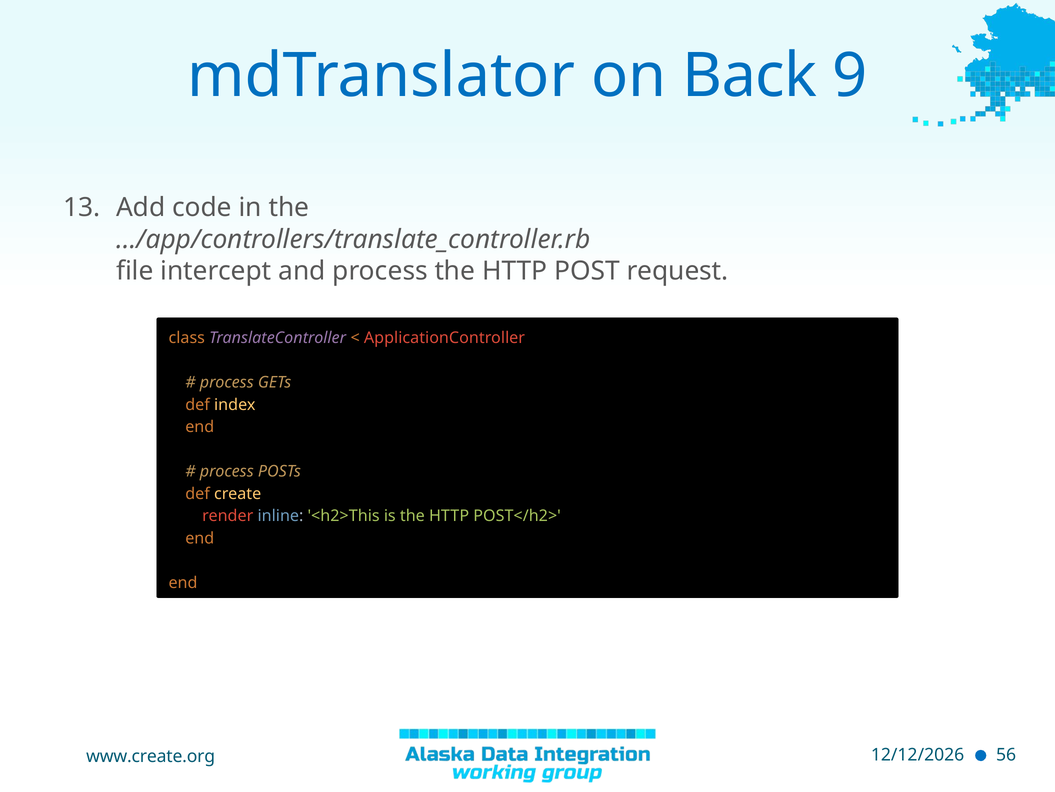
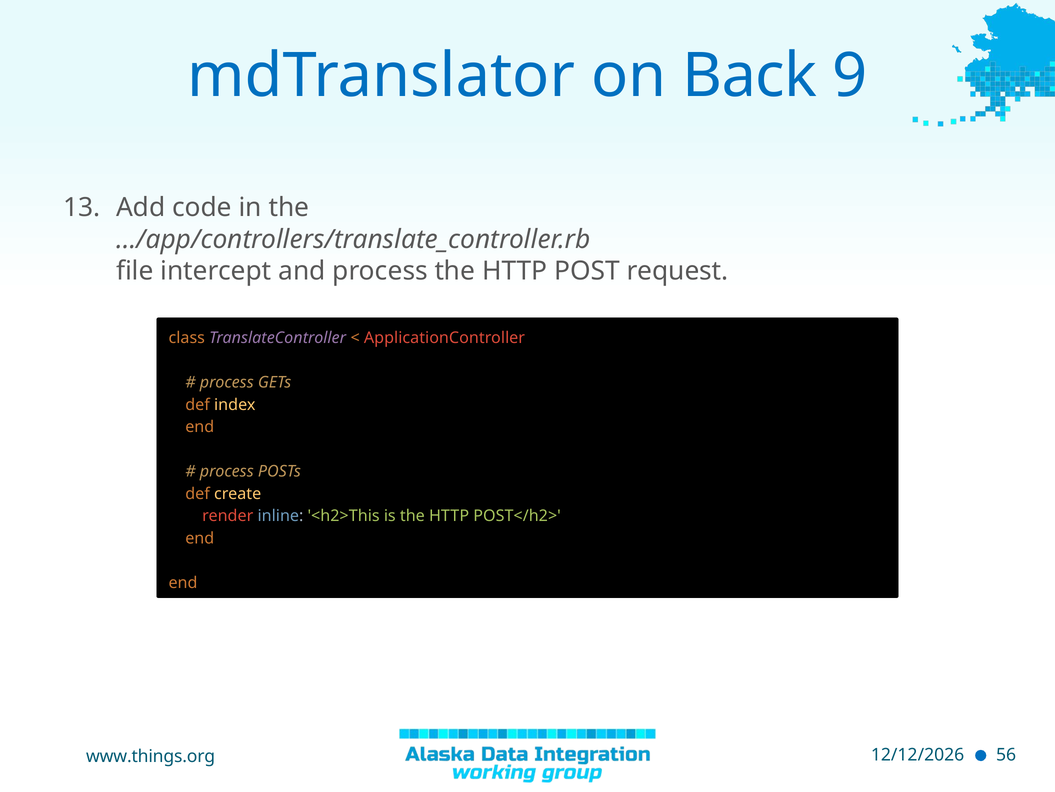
www.create.org: www.create.org -> www.things.org
